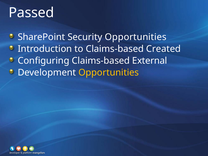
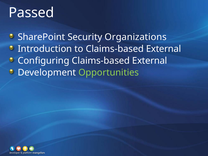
Security Opportunities: Opportunities -> Organizations
to Claims-based Created: Created -> External
Opportunities at (109, 73) colour: yellow -> light green
